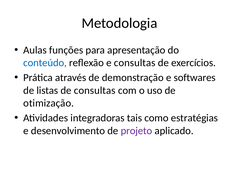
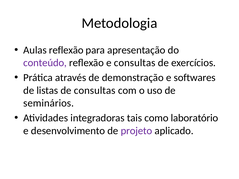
Aulas funções: funções -> reflexão
conteúdo colour: blue -> purple
otimização: otimização -> seminários
estratégias: estratégias -> laboratório
